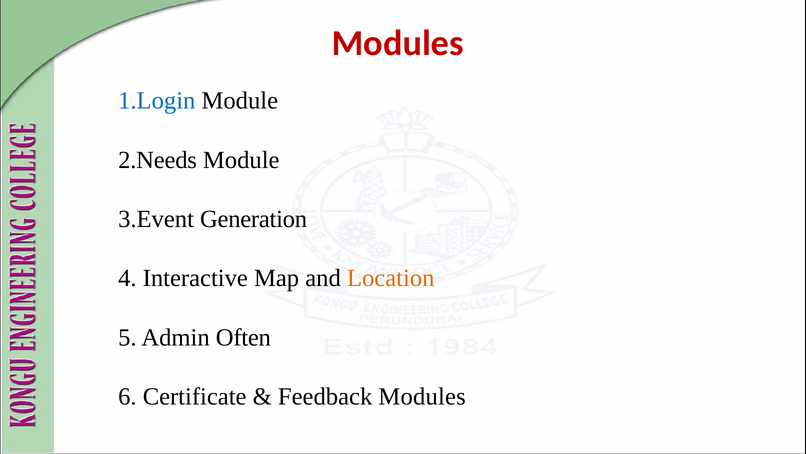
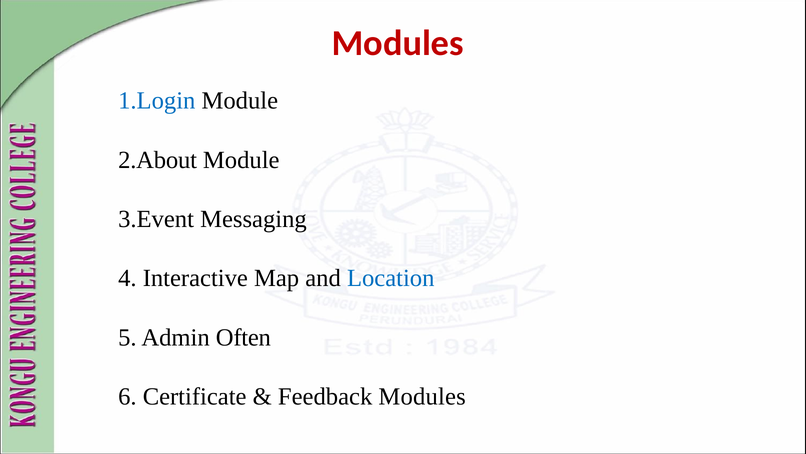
2.Needs: 2.Needs -> 2.About
Generation: Generation -> Messaging
Location colour: orange -> blue
